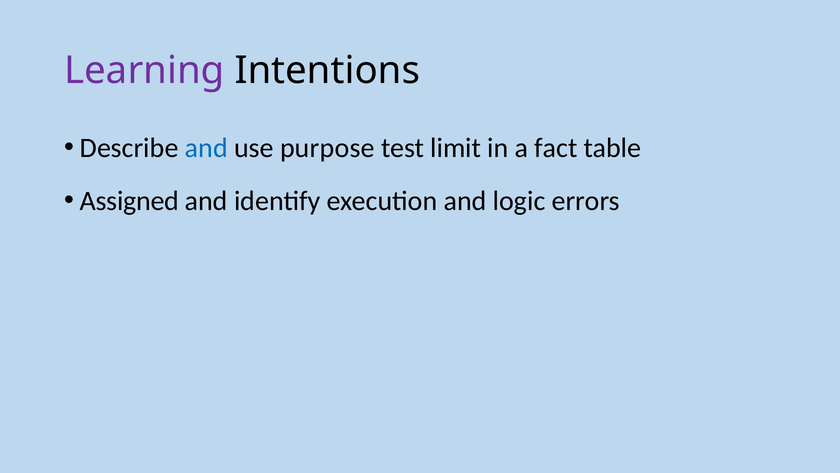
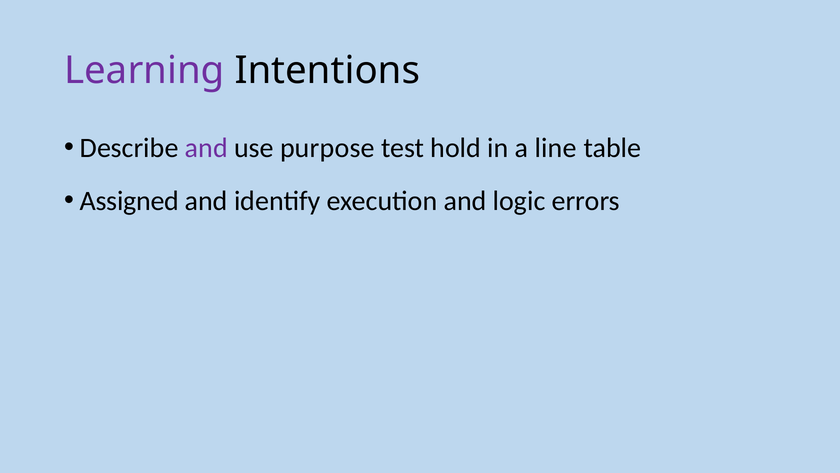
and at (206, 148) colour: blue -> purple
limit: limit -> hold
fact: fact -> line
